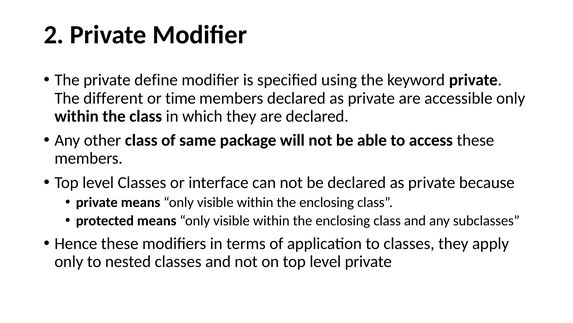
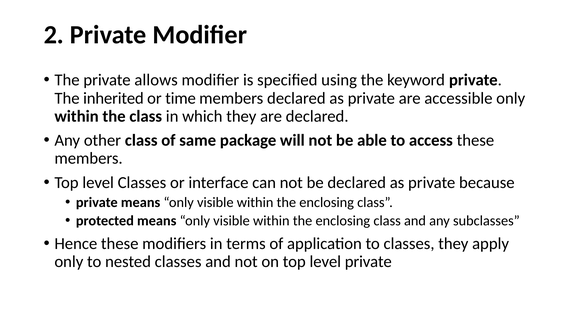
define: define -> allows
different: different -> inherited
